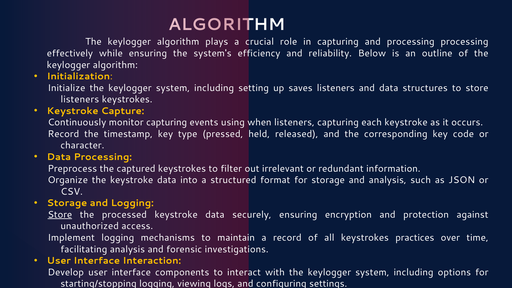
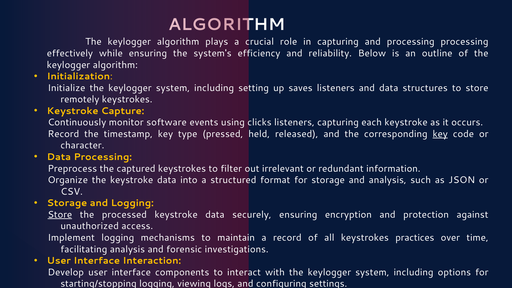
listeners at (80, 99): listeners -> remotely
monitor capturing: capturing -> software
when: when -> clicks
key at (440, 134) underline: none -> present
